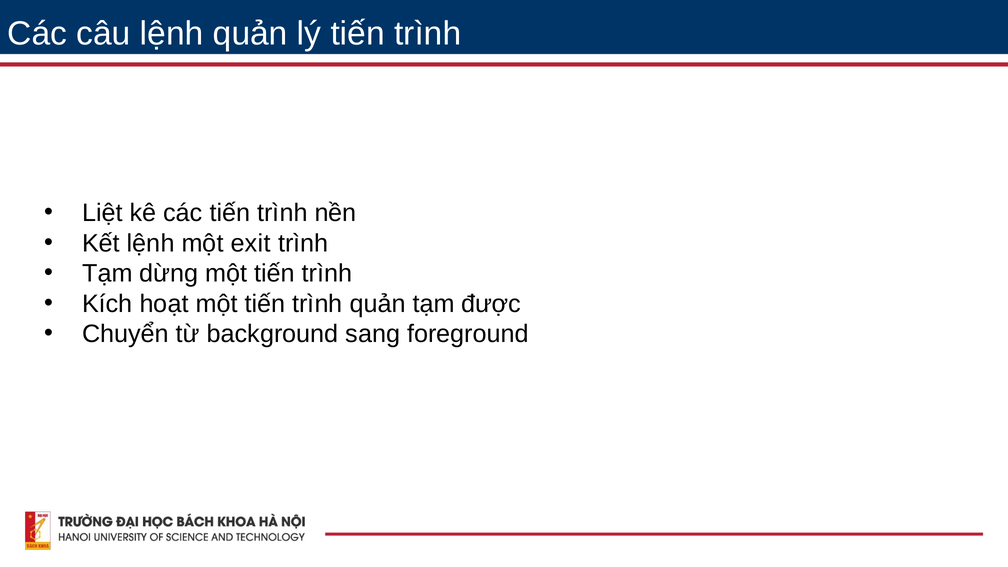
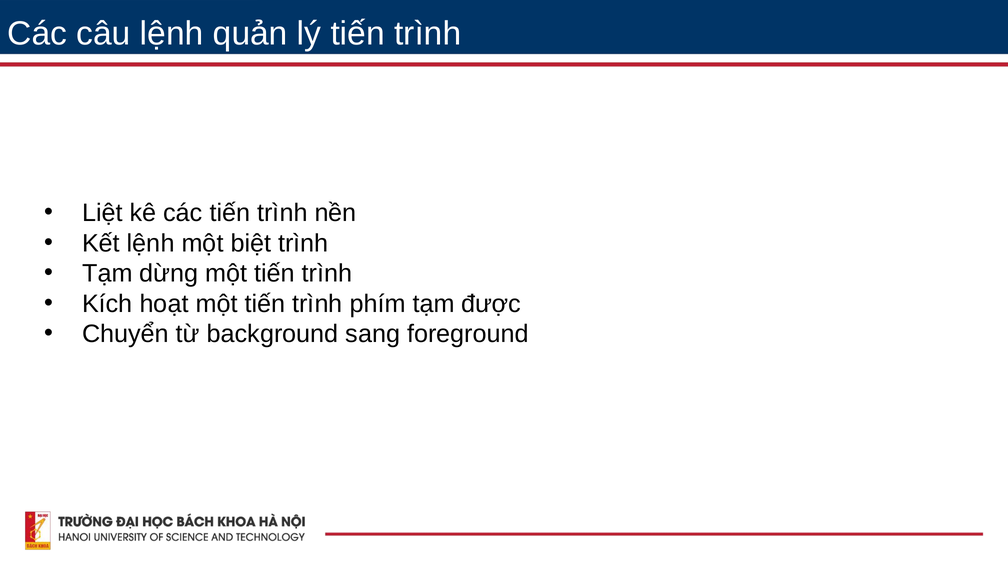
exit: exit -> biệt
trình quản: quản -> phím
